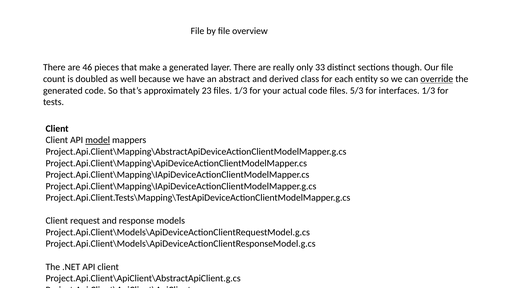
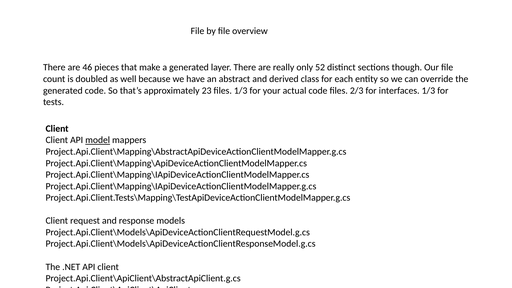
33: 33 -> 52
override underline: present -> none
5/3: 5/3 -> 2/3
